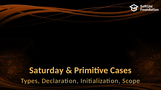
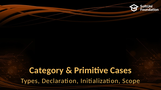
Saturday: Saturday -> Category
